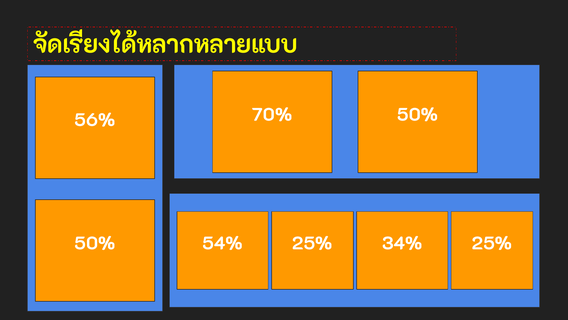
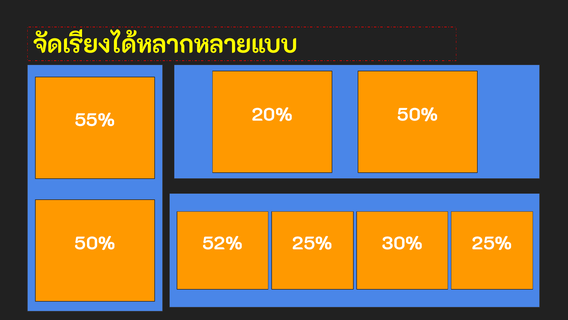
70%: 70% -> 20%
56%: 56% -> 55%
54%: 54% -> 52%
34%: 34% -> 30%
